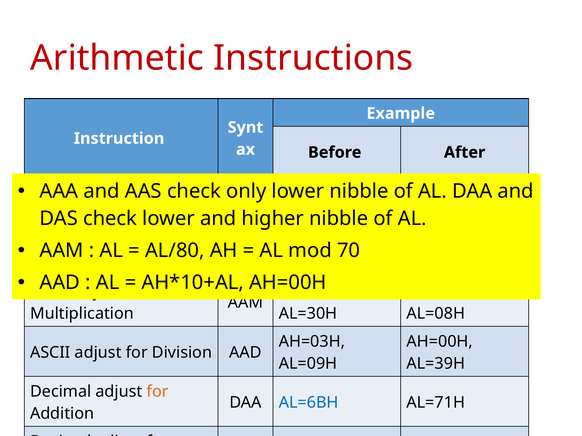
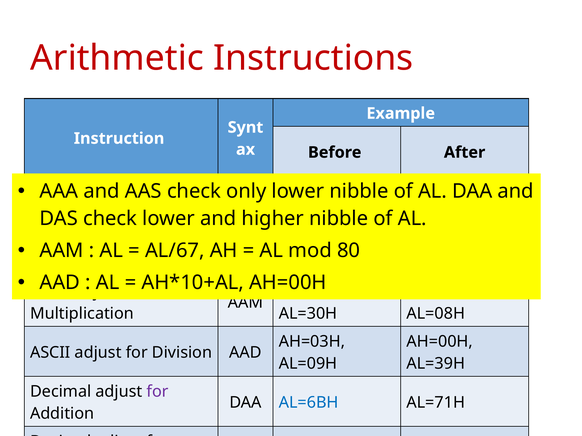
AL/80: AL/80 -> AL/67
70: 70 -> 80
for at (158, 392) colour: orange -> purple
